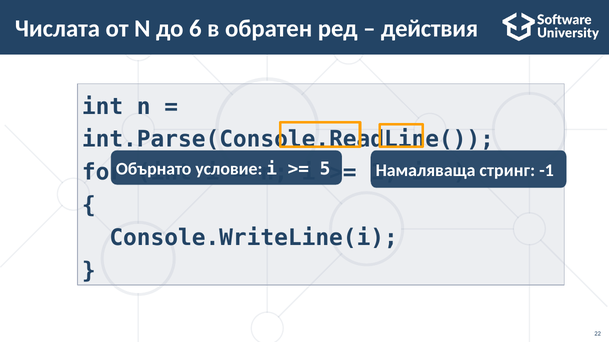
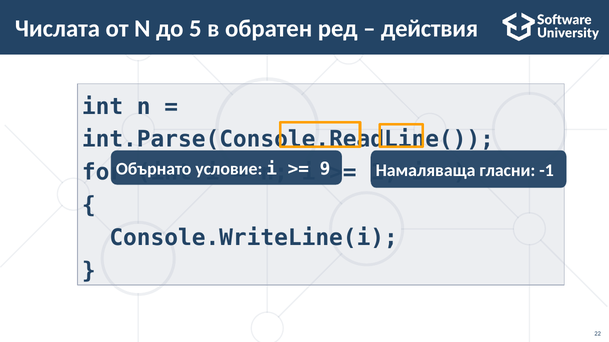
6: 6 -> 5
5: 5 -> 9
стринг: стринг -> гласни
